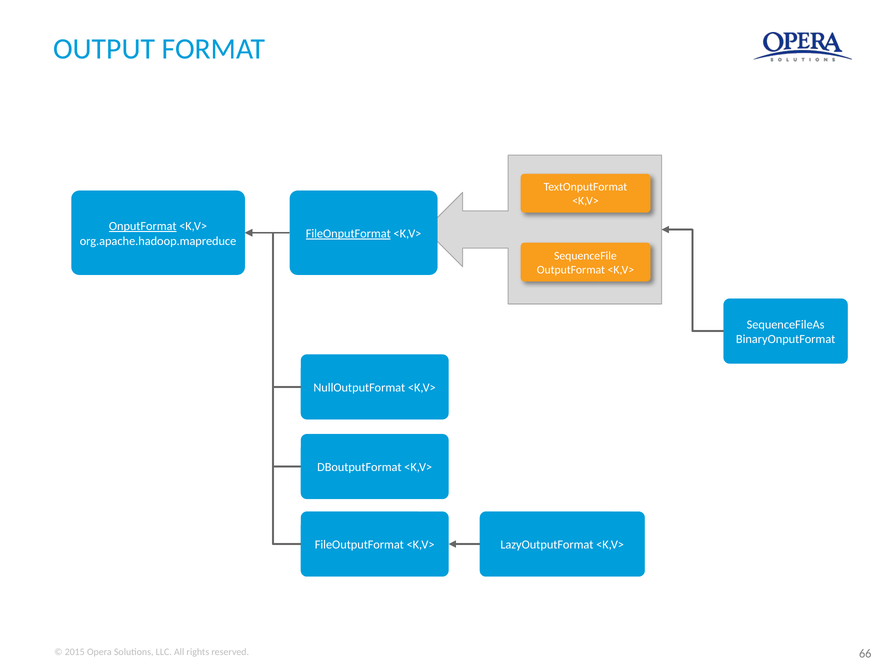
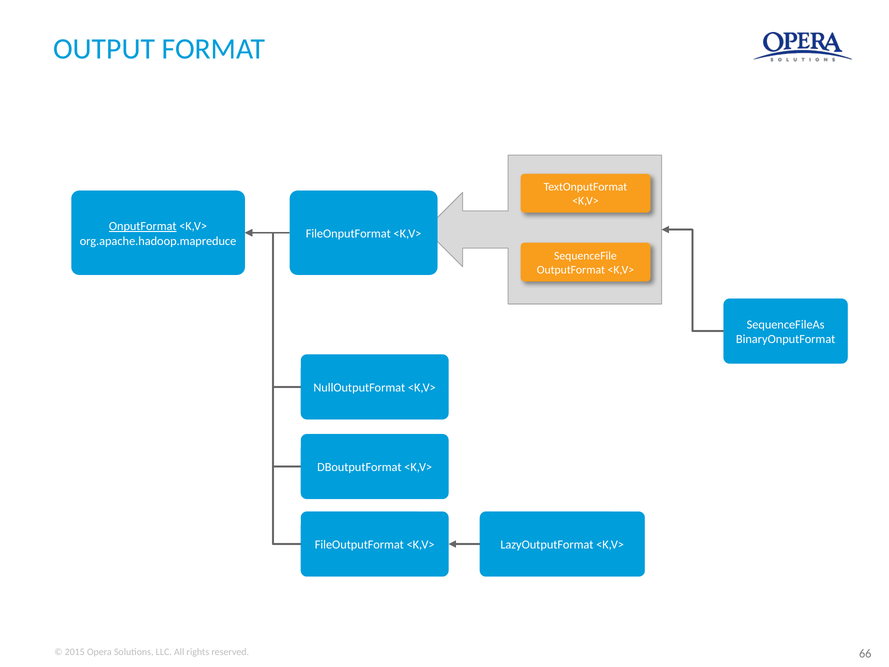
FileOnputFormat underline: present -> none
